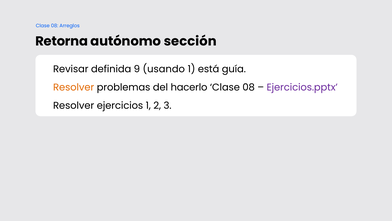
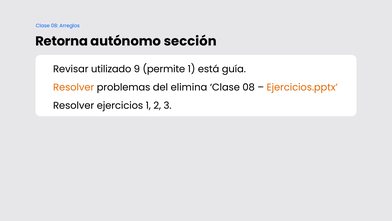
definida: definida -> utilizado
usando: usando -> permite
hacerlo: hacerlo -> elimina
Ejercicios.pptx colour: purple -> orange
